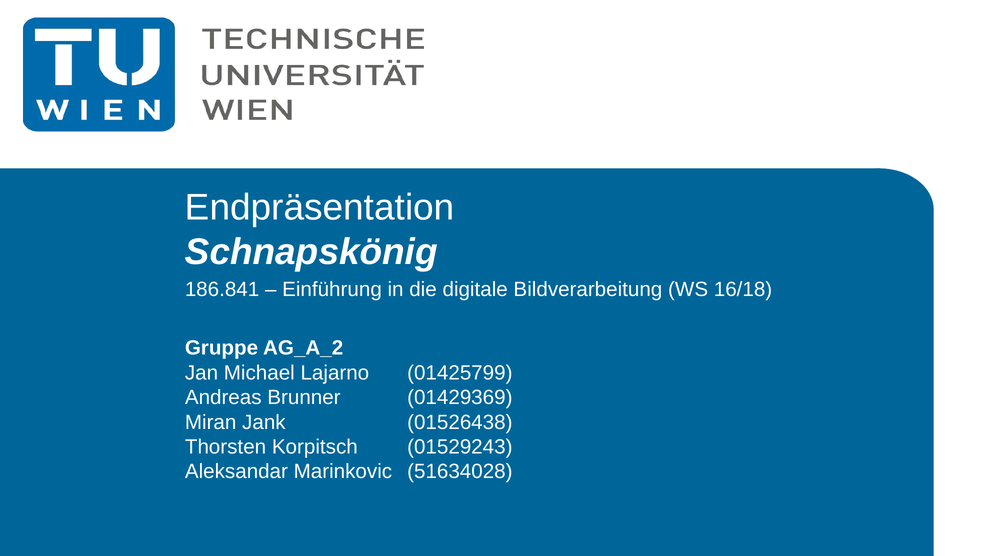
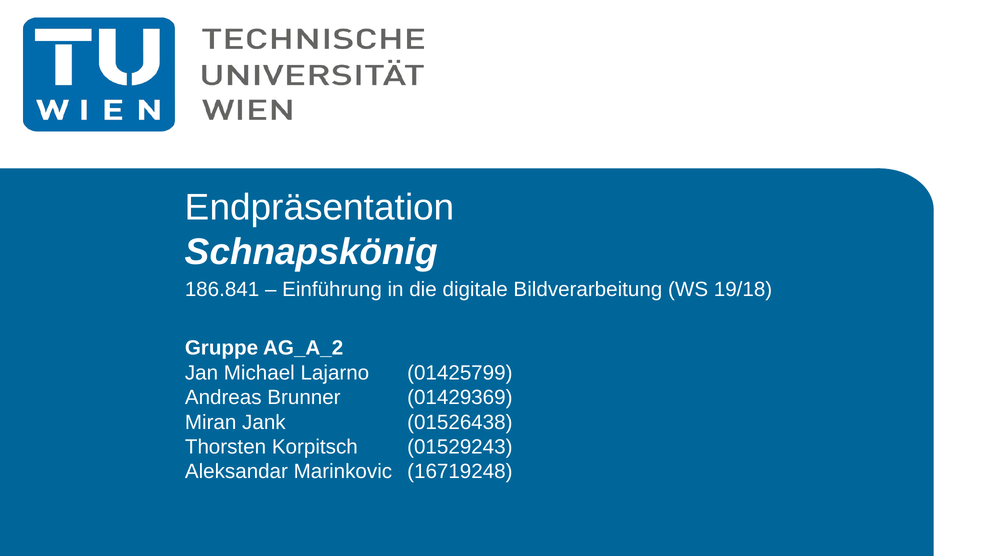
16/18: 16/18 -> 19/18
51634028: 51634028 -> 16719248
